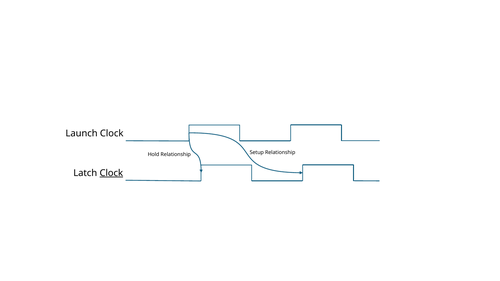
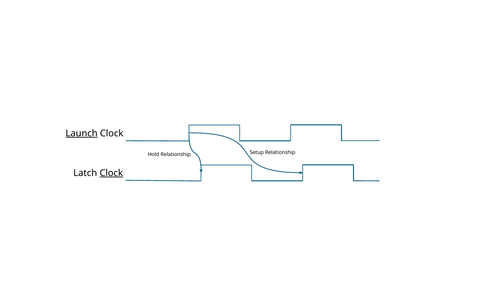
Launch underline: none -> present
